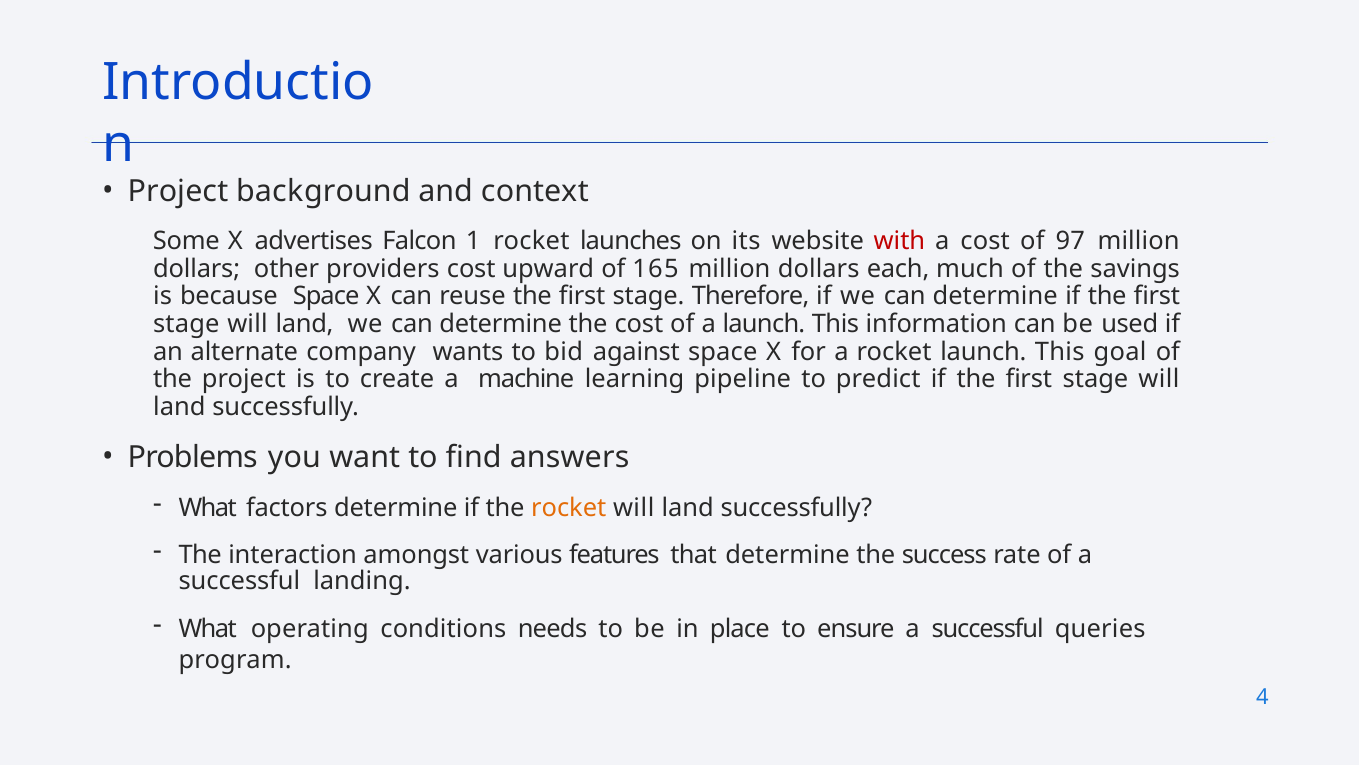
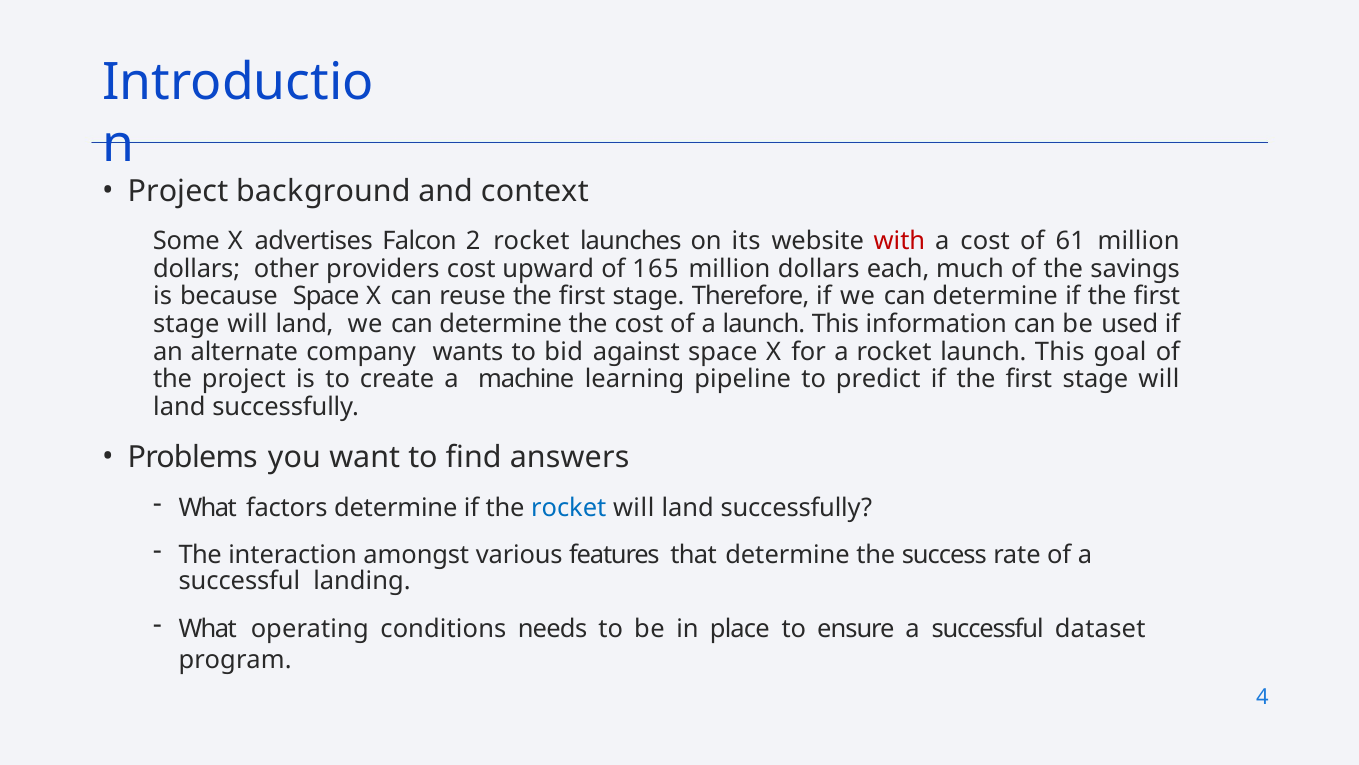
1: 1 -> 2
97: 97 -> 61
rocket at (569, 507) colour: orange -> blue
queries: queries -> dataset
